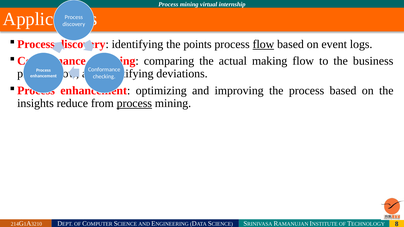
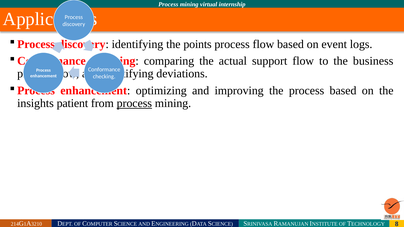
flow at (263, 44) underline: present -> none
making: making -> support
reduce: reduce -> patient
